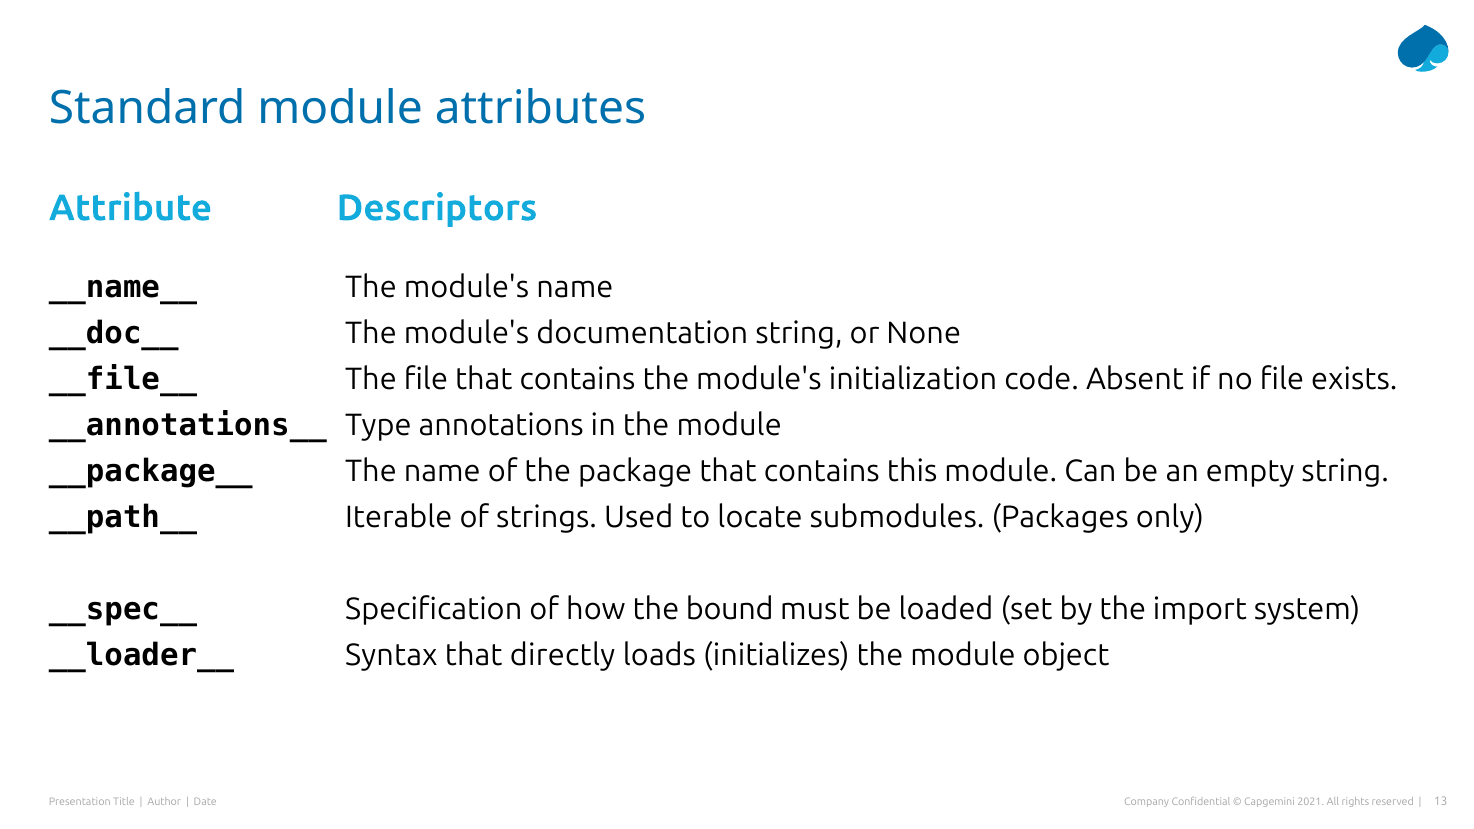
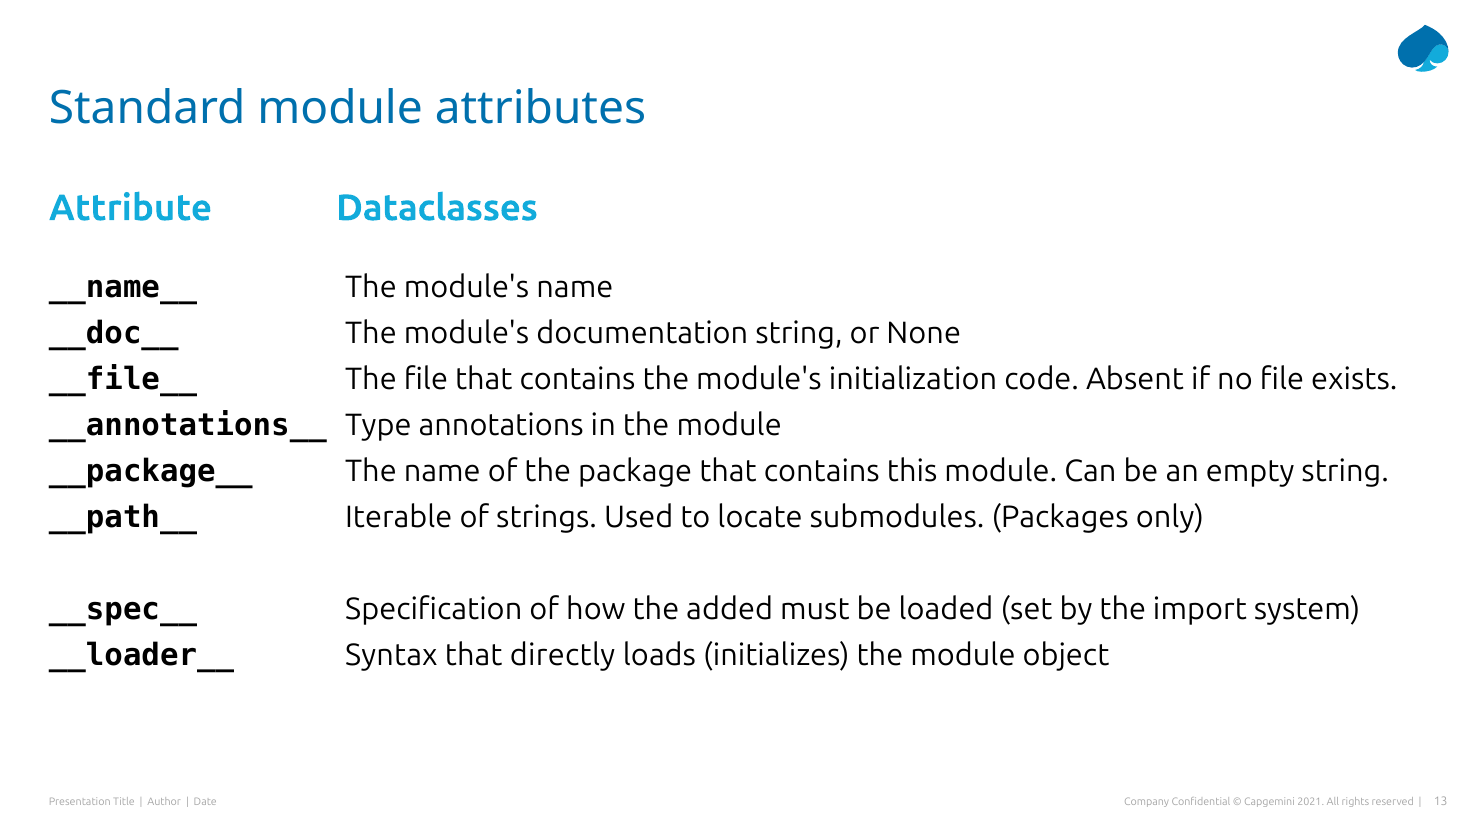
Descriptors: Descriptors -> Dataclasses
bound: bound -> added
